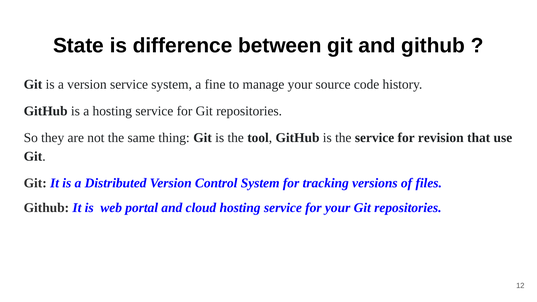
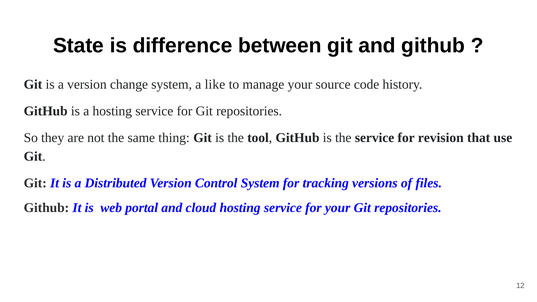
version service: service -> change
fine: fine -> like
